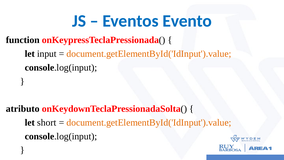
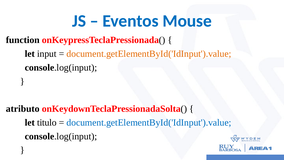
Evento: Evento -> Mouse
short: short -> titulo
document.getElementById('IdInput').value at (149, 122) colour: orange -> blue
